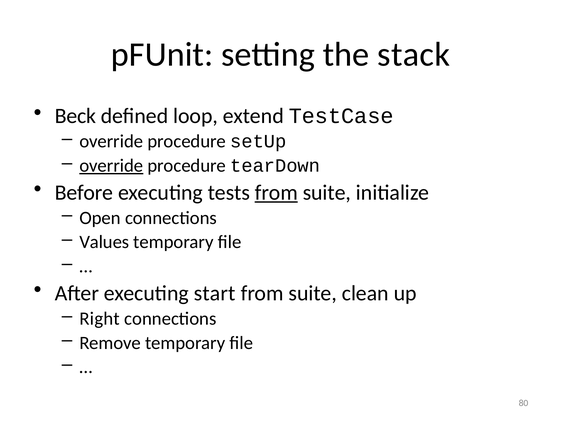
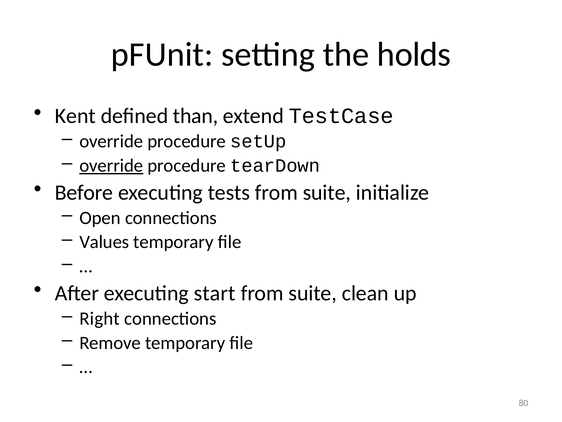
stack: stack -> holds
Beck: Beck -> Kent
loop: loop -> than
from at (276, 192) underline: present -> none
